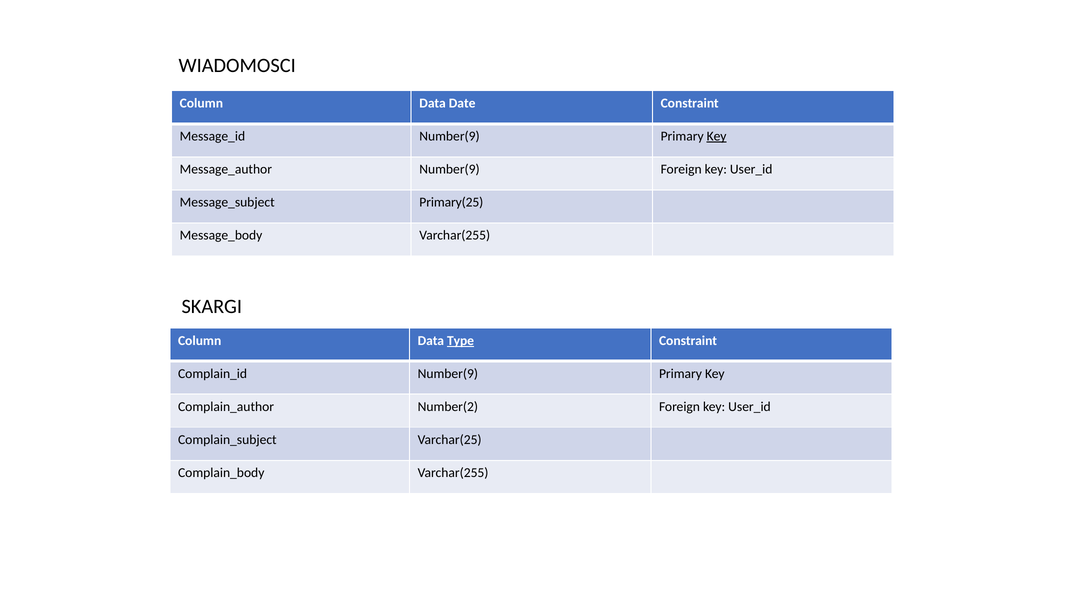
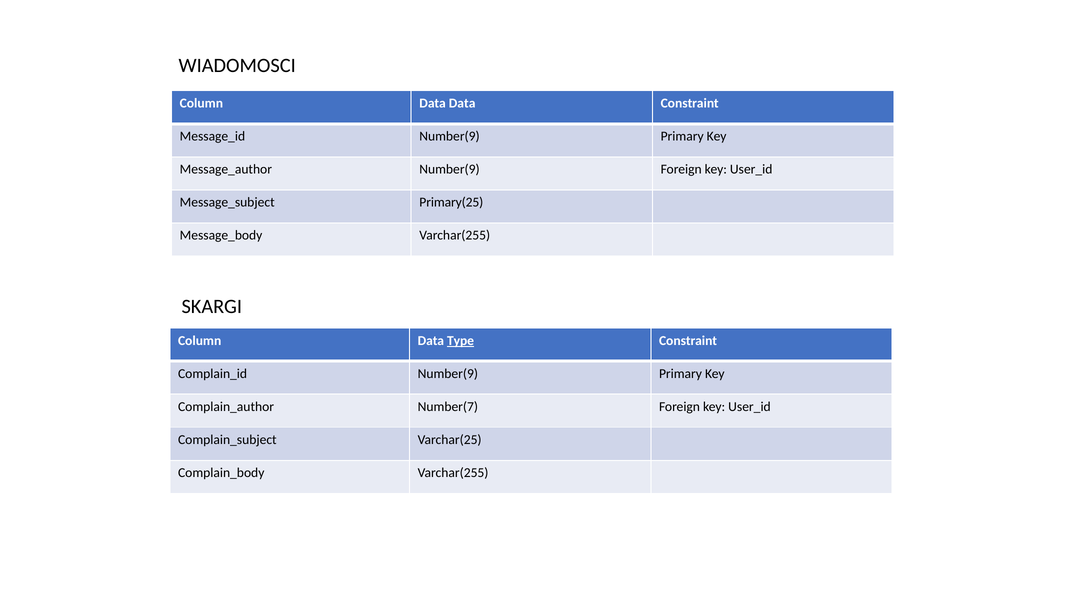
Data Date: Date -> Data
Key at (717, 136) underline: present -> none
Number(2: Number(2 -> Number(7
